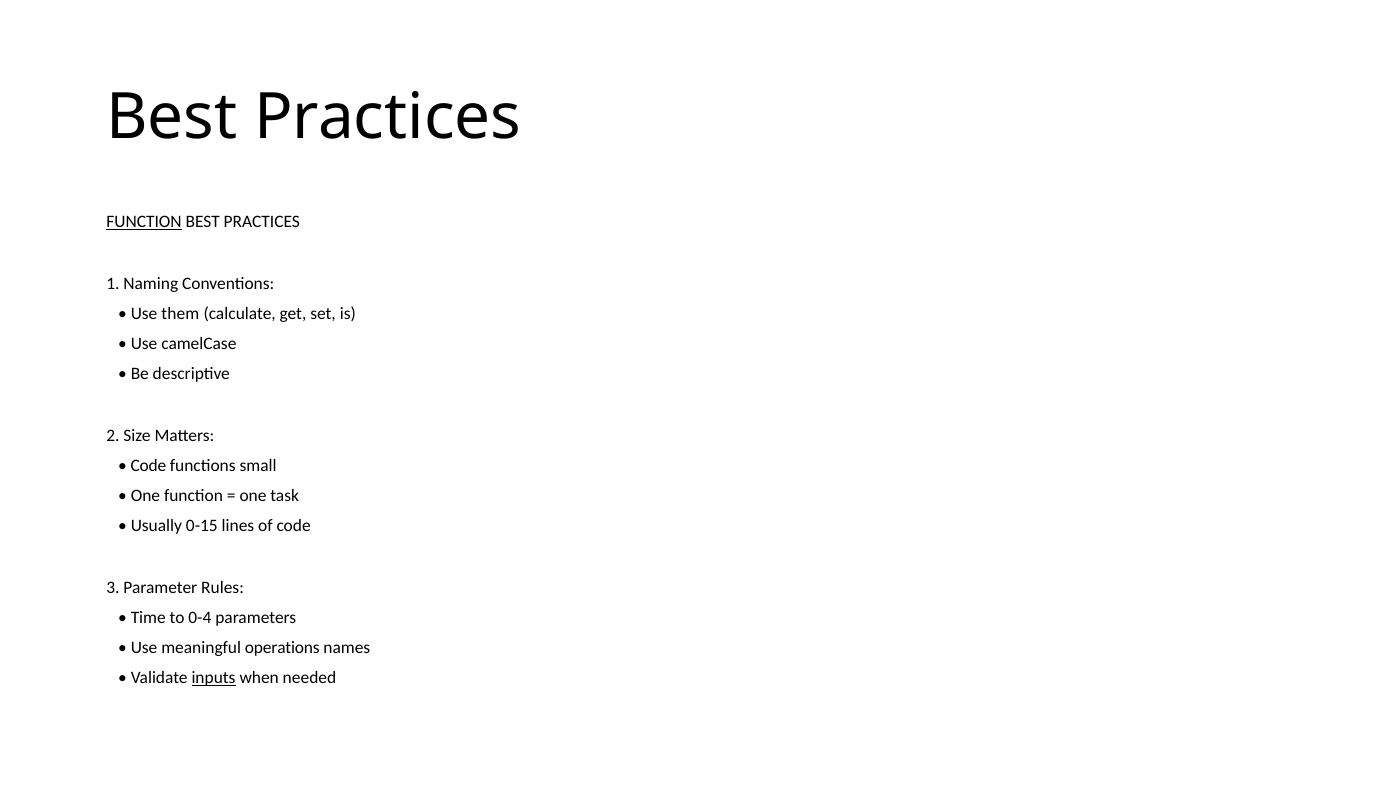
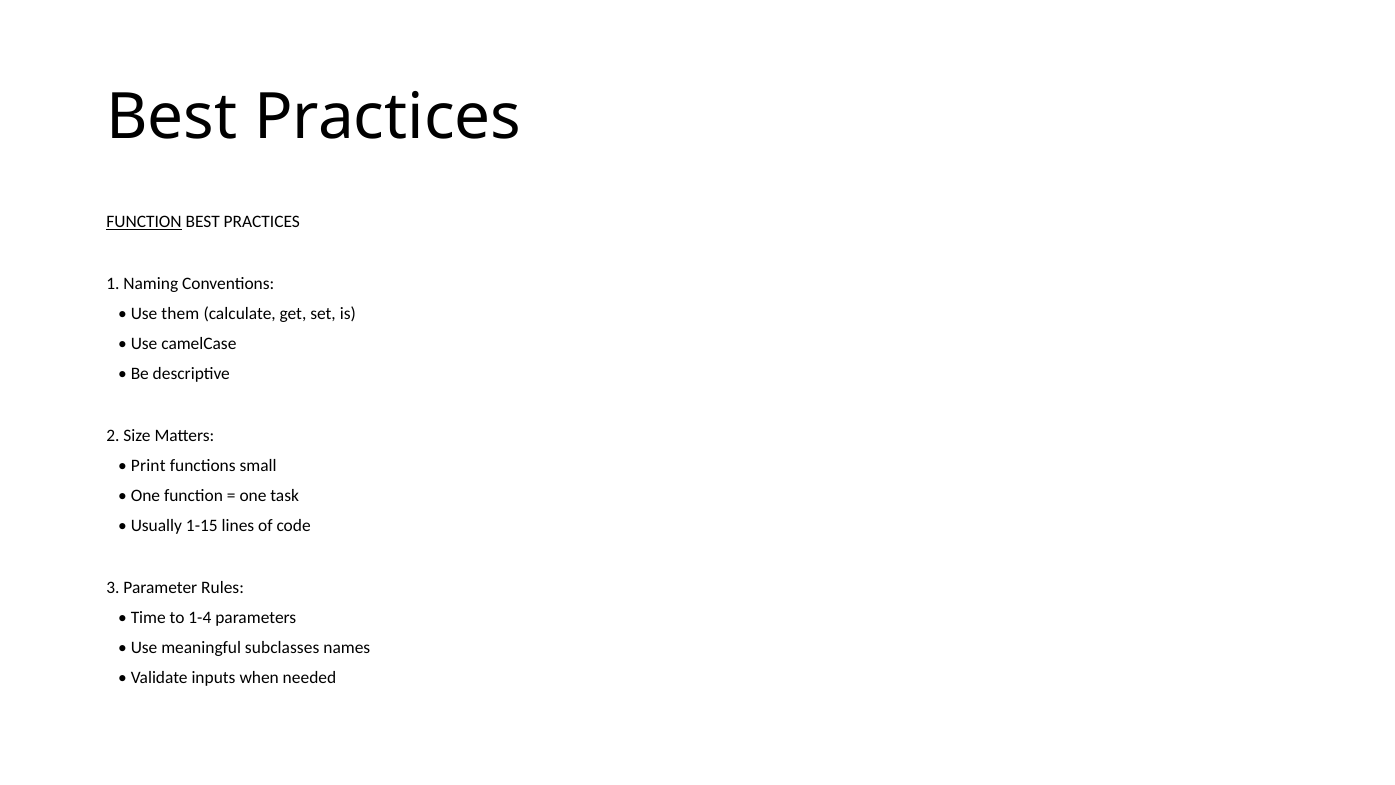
Code at (148, 466): Code -> Print
0-15: 0-15 -> 1-15
0-4: 0-4 -> 1-4
operations: operations -> subclasses
inputs underline: present -> none
